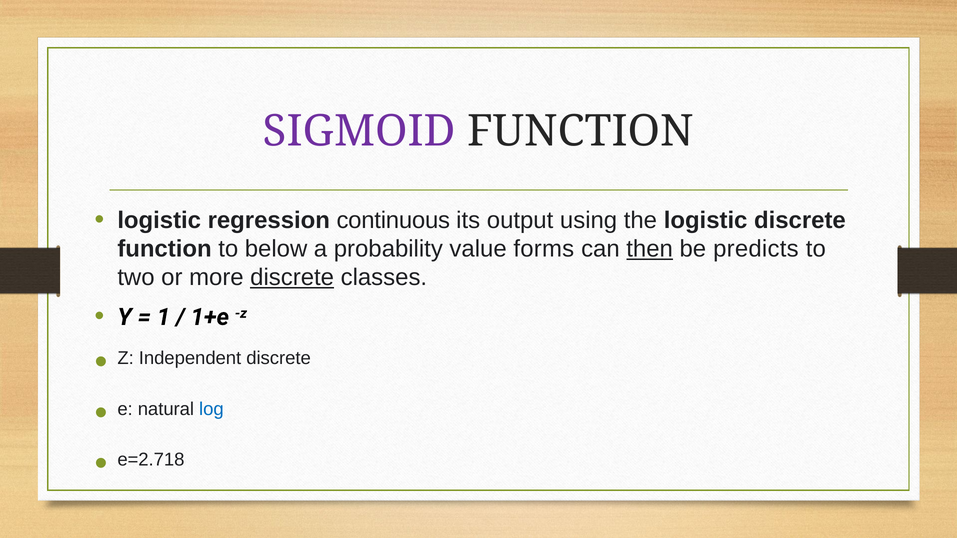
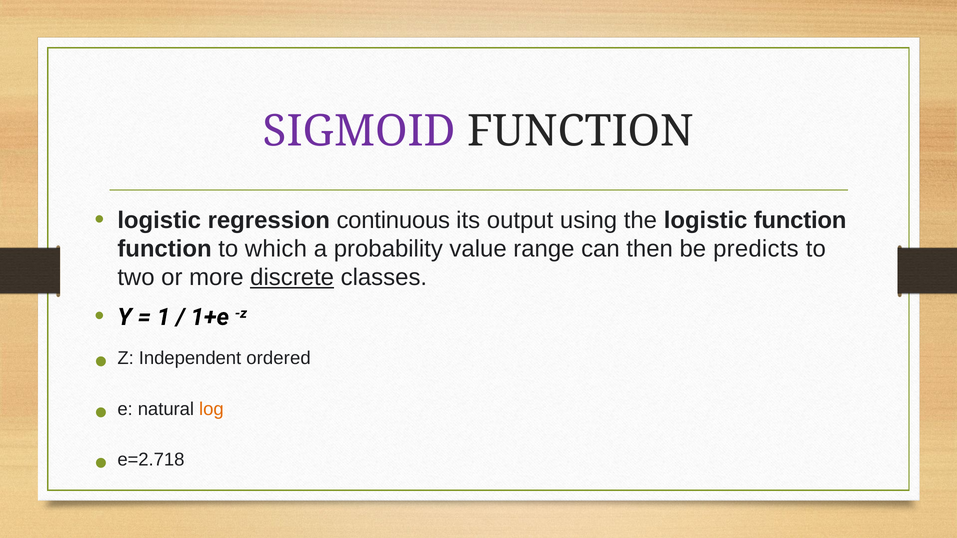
logistic discrete: discrete -> function
below: below -> which
forms: forms -> range
then underline: present -> none
Independent discrete: discrete -> ordered
log colour: blue -> orange
